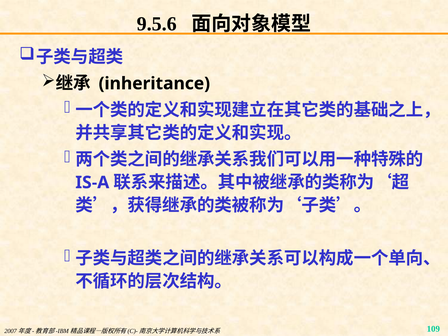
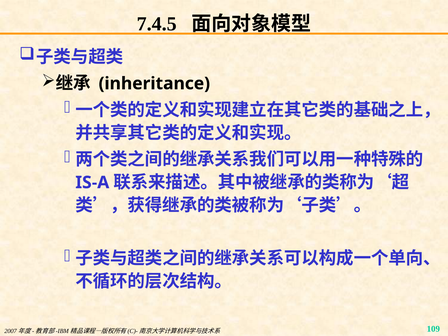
9.5.6: 9.5.6 -> 7.4.5
